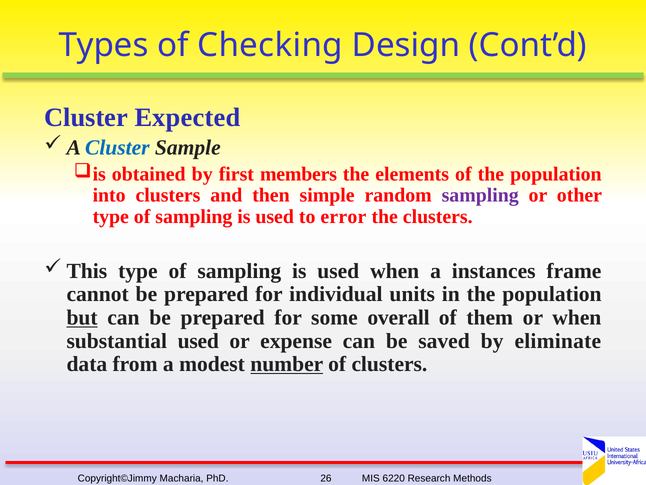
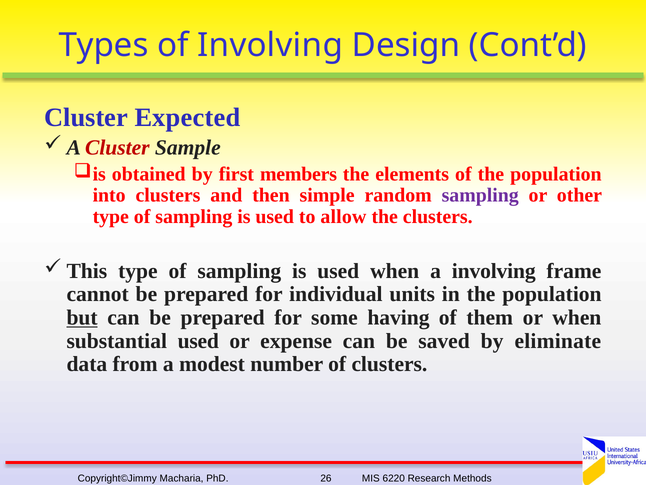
of Checking: Checking -> Involving
Cluster at (117, 147) colour: blue -> red
error: error -> allow
a instances: instances -> involving
overall: overall -> having
number underline: present -> none
